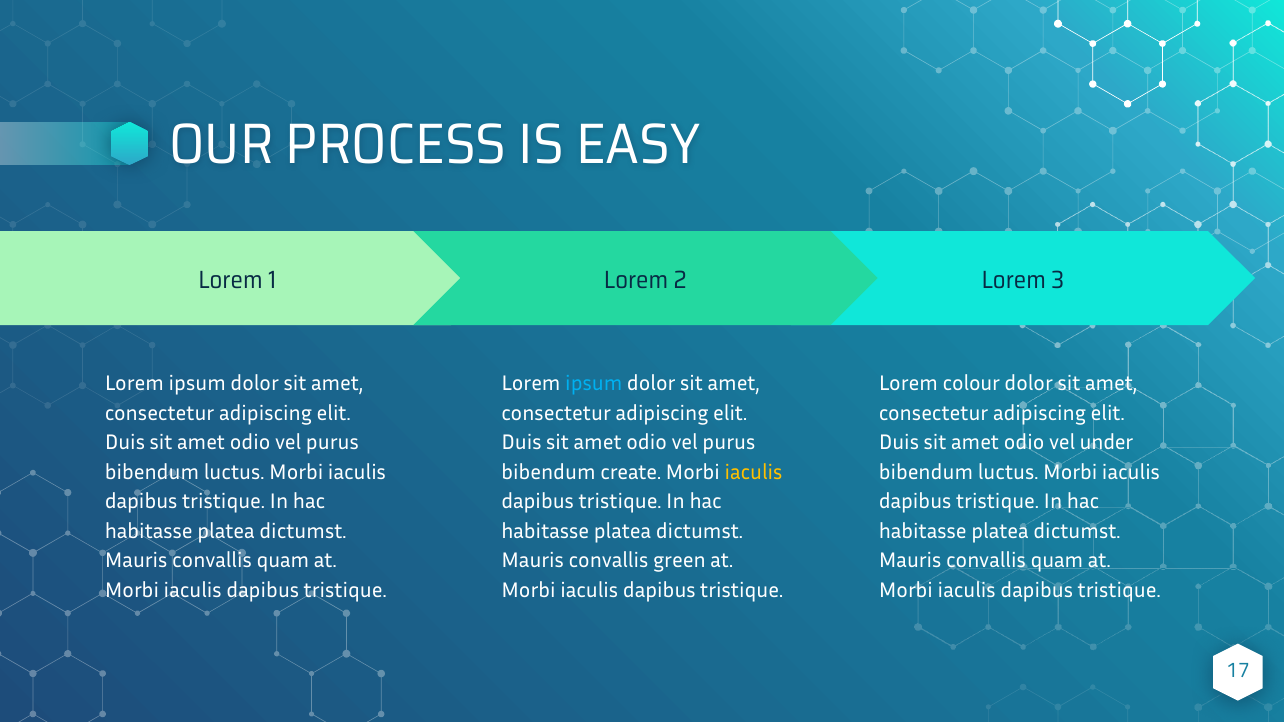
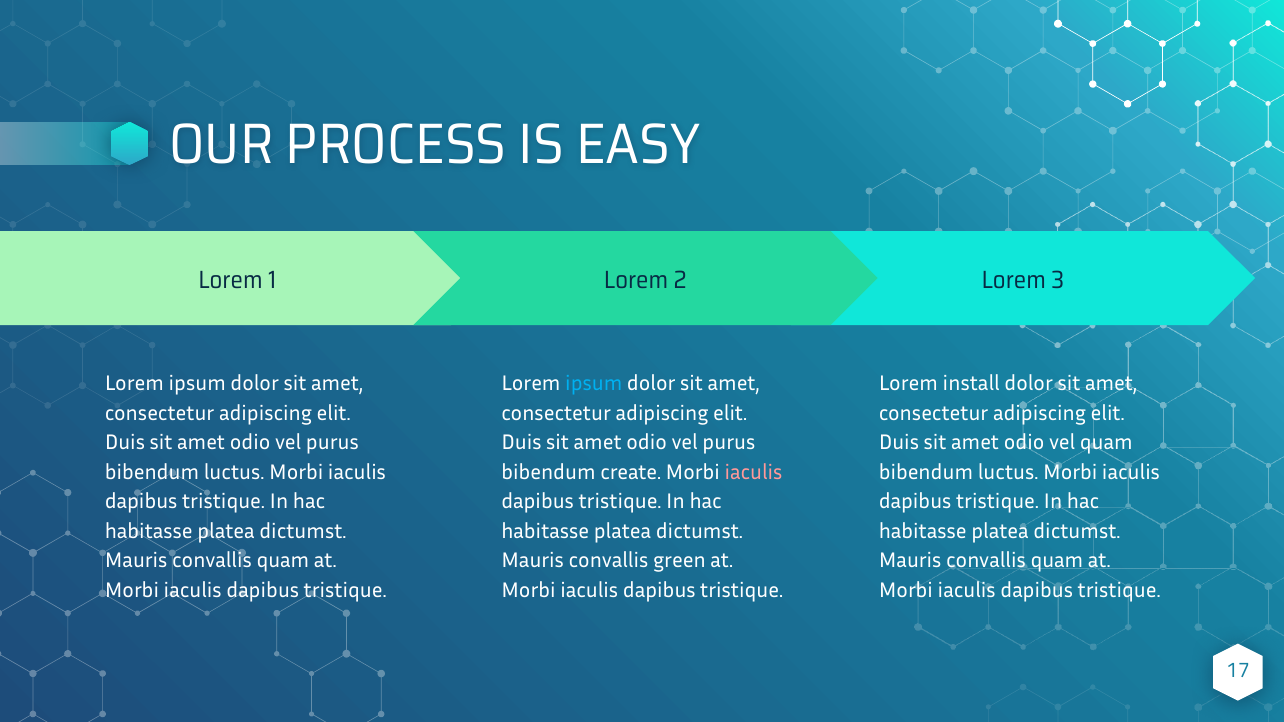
colour: colour -> install
vel under: under -> quam
iaculis at (753, 473) colour: yellow -> pink
